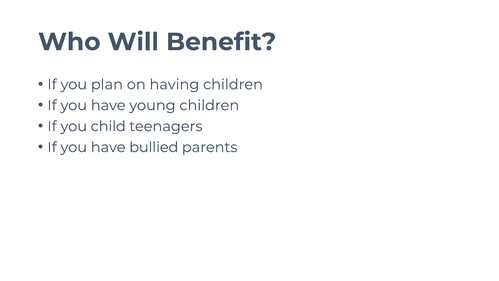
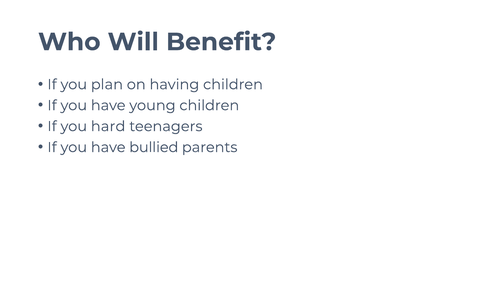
child: child -> hard
